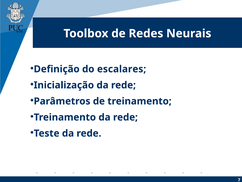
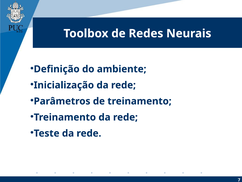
escalares: escalares -> ambiente
